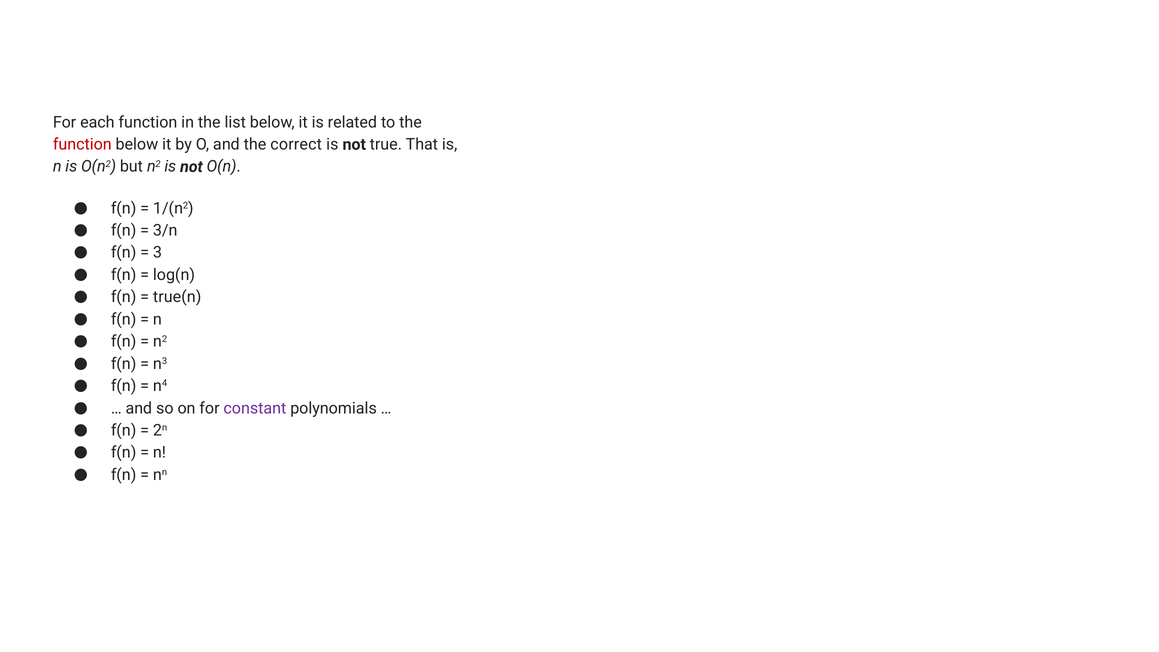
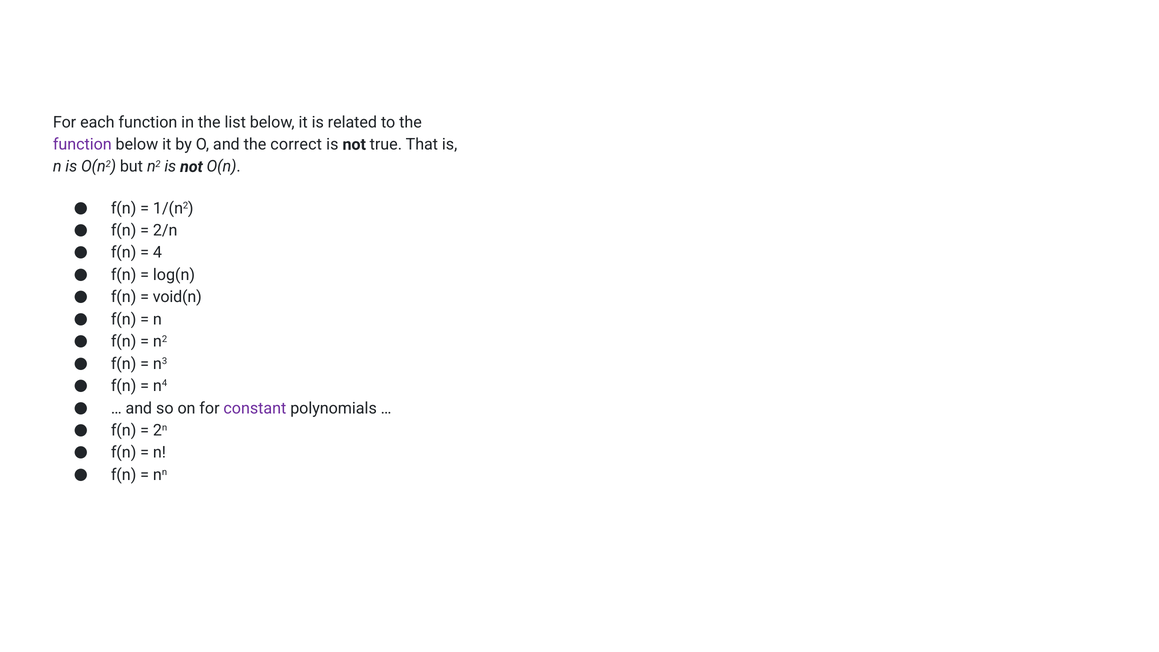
function at (82, 144) colour: red -> purple
3/n: 3/n -> 2/n
3: 3 -> 4
true(n: true(n -> void(n
